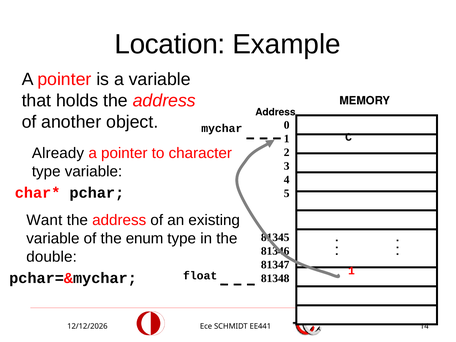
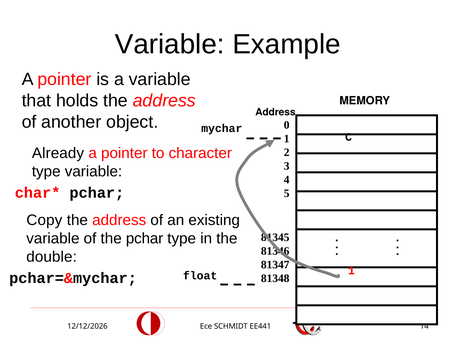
Location at (170, 44): Location -> Variable
Want: Want -> Copy
the enum: enum -> pchar
